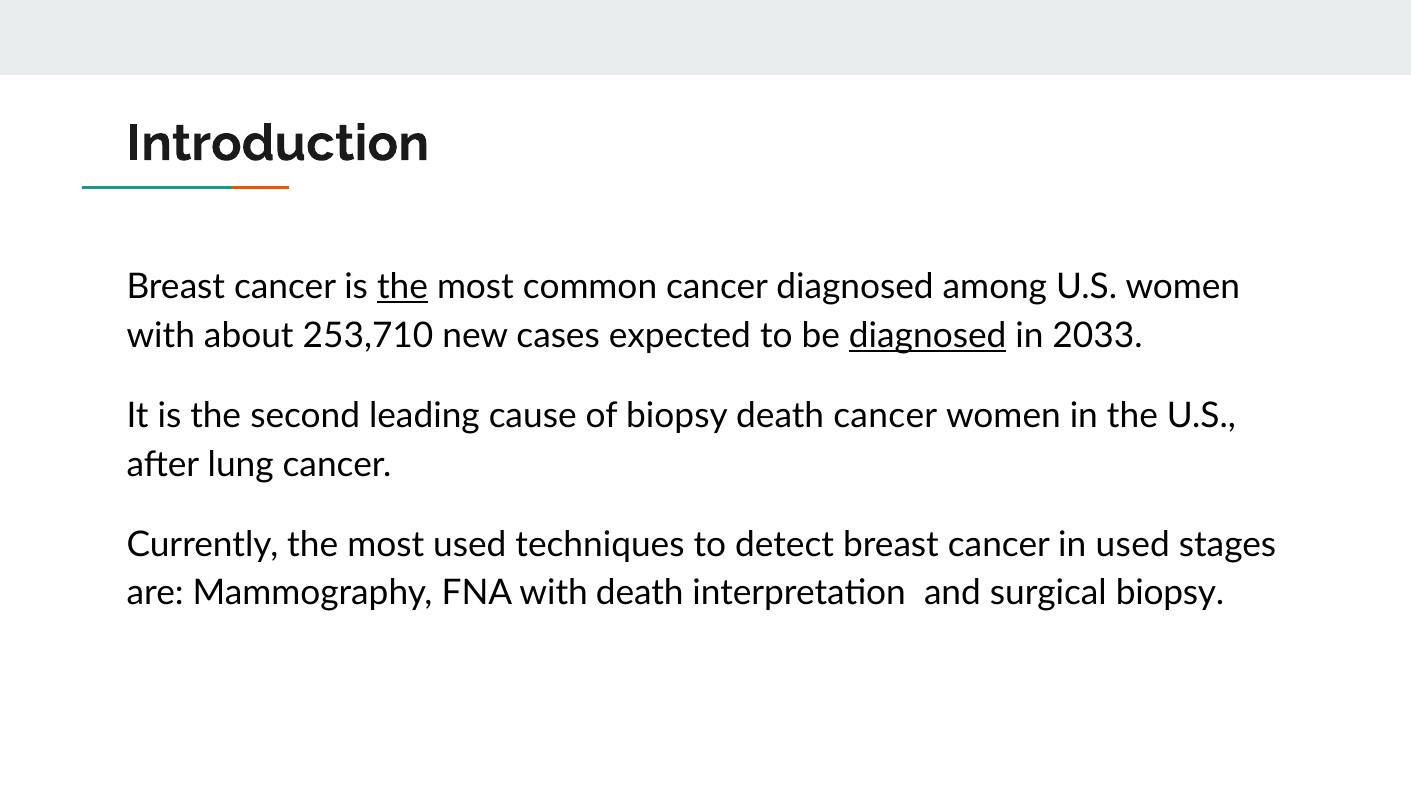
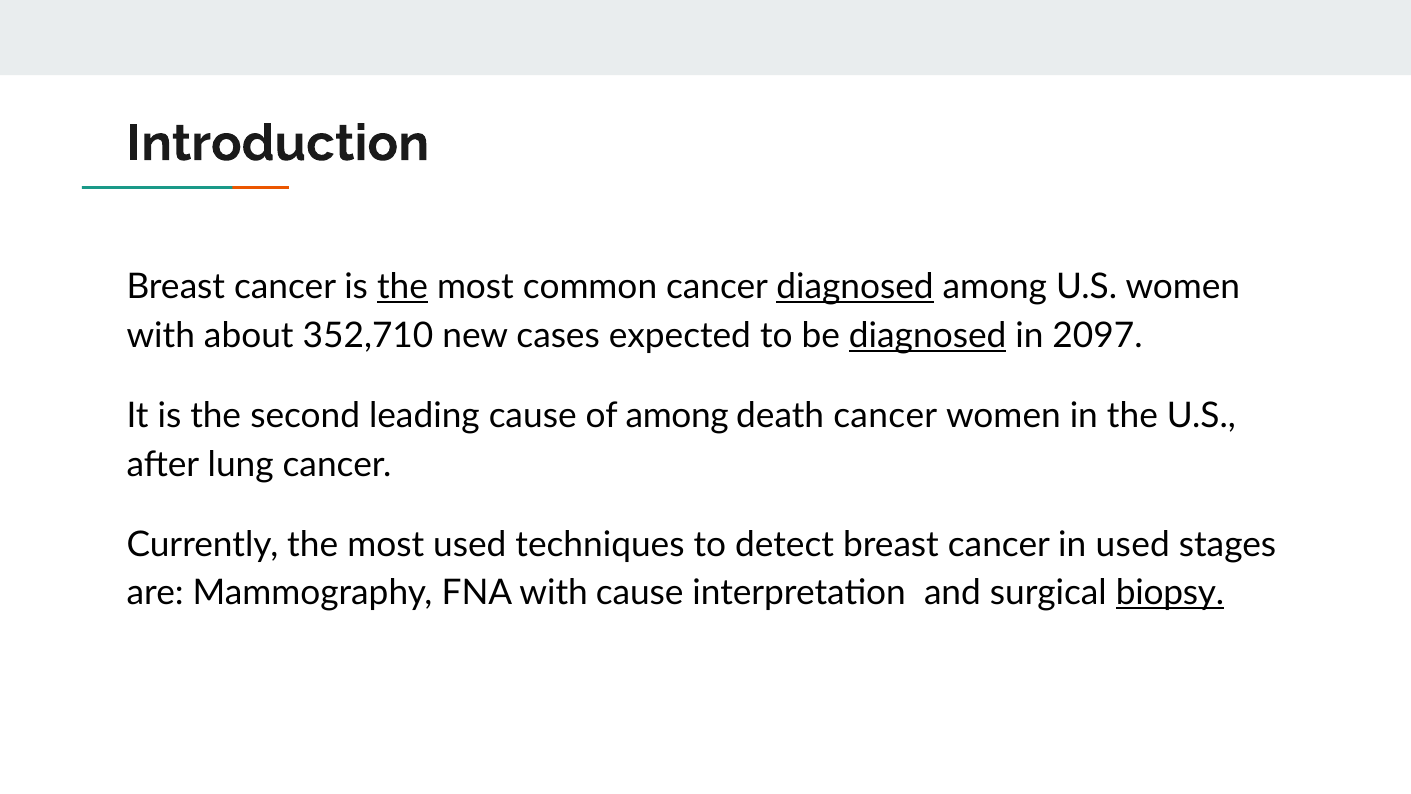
diagnosed at (855, 287) underline: none -> present
253,710: 253,710 -> 352,710
2033: 2033 -> 2097
of biopsy: biopsy -> among
with death: death -> cause
biopsy at (1170, 593) underline: none -> present
